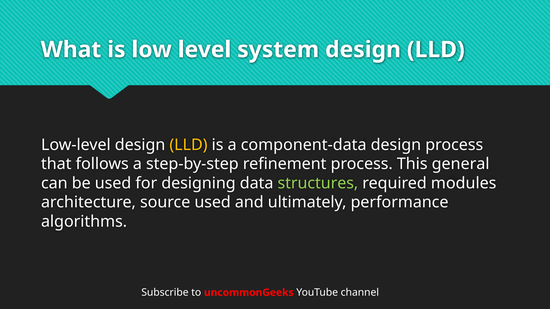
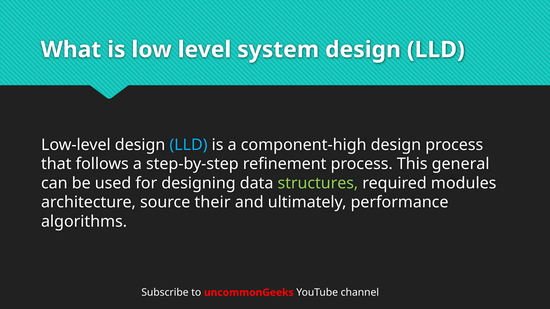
LLD at (188, 145) colour: yellow -> light blue
component-data: component-data -> component-high
source used: used -> their
